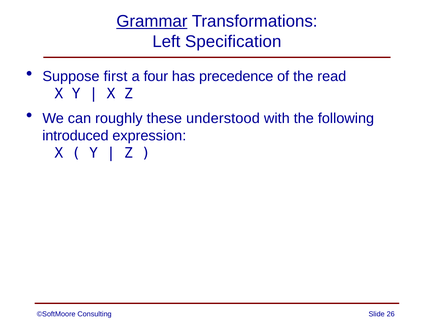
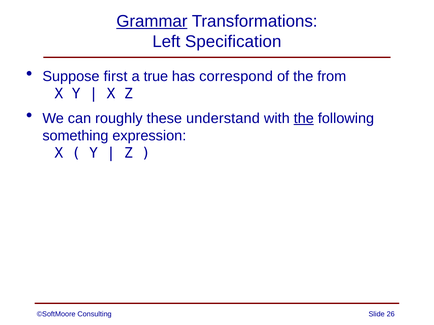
four: four -> true
precedence: precedence -> correspond
read: read -> from
understood: understood -> understand
the at (304, 119) underline: none -> present
introduced: introduced -> something
